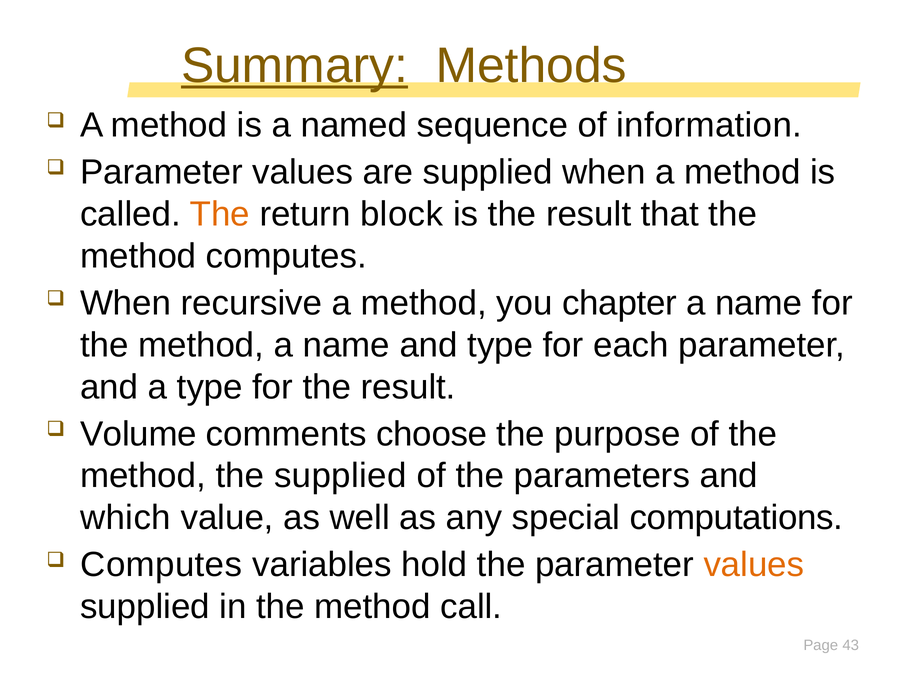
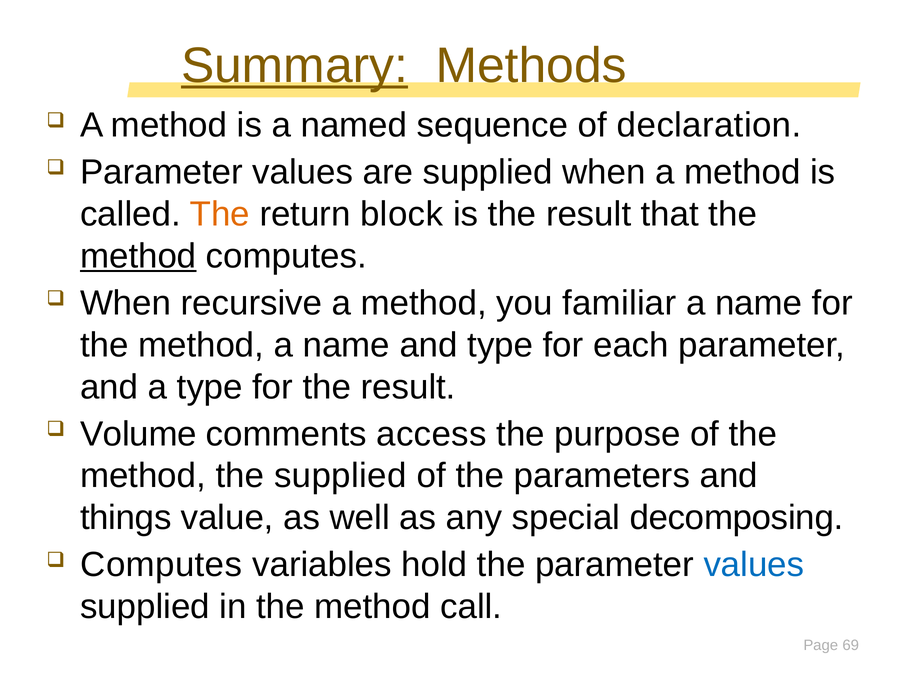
information: information -> declaration
method at (138, 256) underline: none -> present
chapter: chapter -> familiar
choose: choose -> access
which: which -> things
computations: computations -> decomposing
values at (754, 564) colour: orange -> blue
43: 43 -> 69
